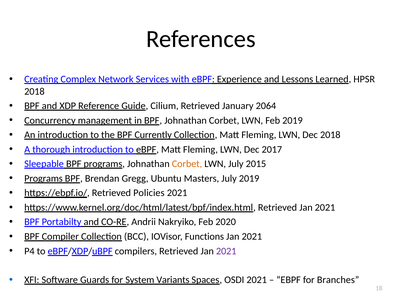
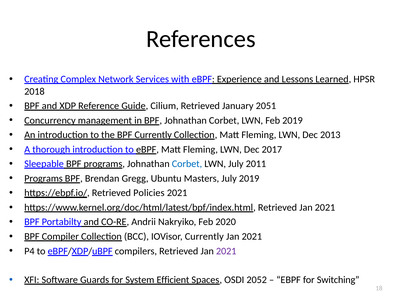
2064: 2064 -> 2051
Dec 2018: 2018 -> 2013
Corbet at (187, 164) colour: orange -> blue
2015: 2015 -> 2011
IOVisor Functions: Functions -> Currently
Variants: Variants -> Efficient
OSDI 2021: 2021 -> 2052
Branches: Branches -> Switching
